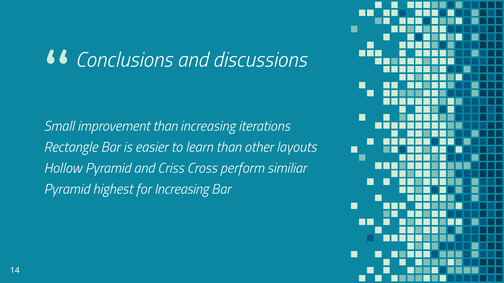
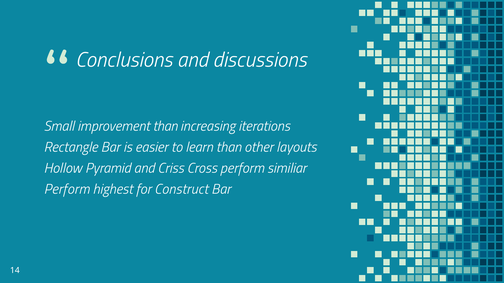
Pyramid at (67, 190): Pyramid -> Perform
for Increasing: Increasing -> Construct
